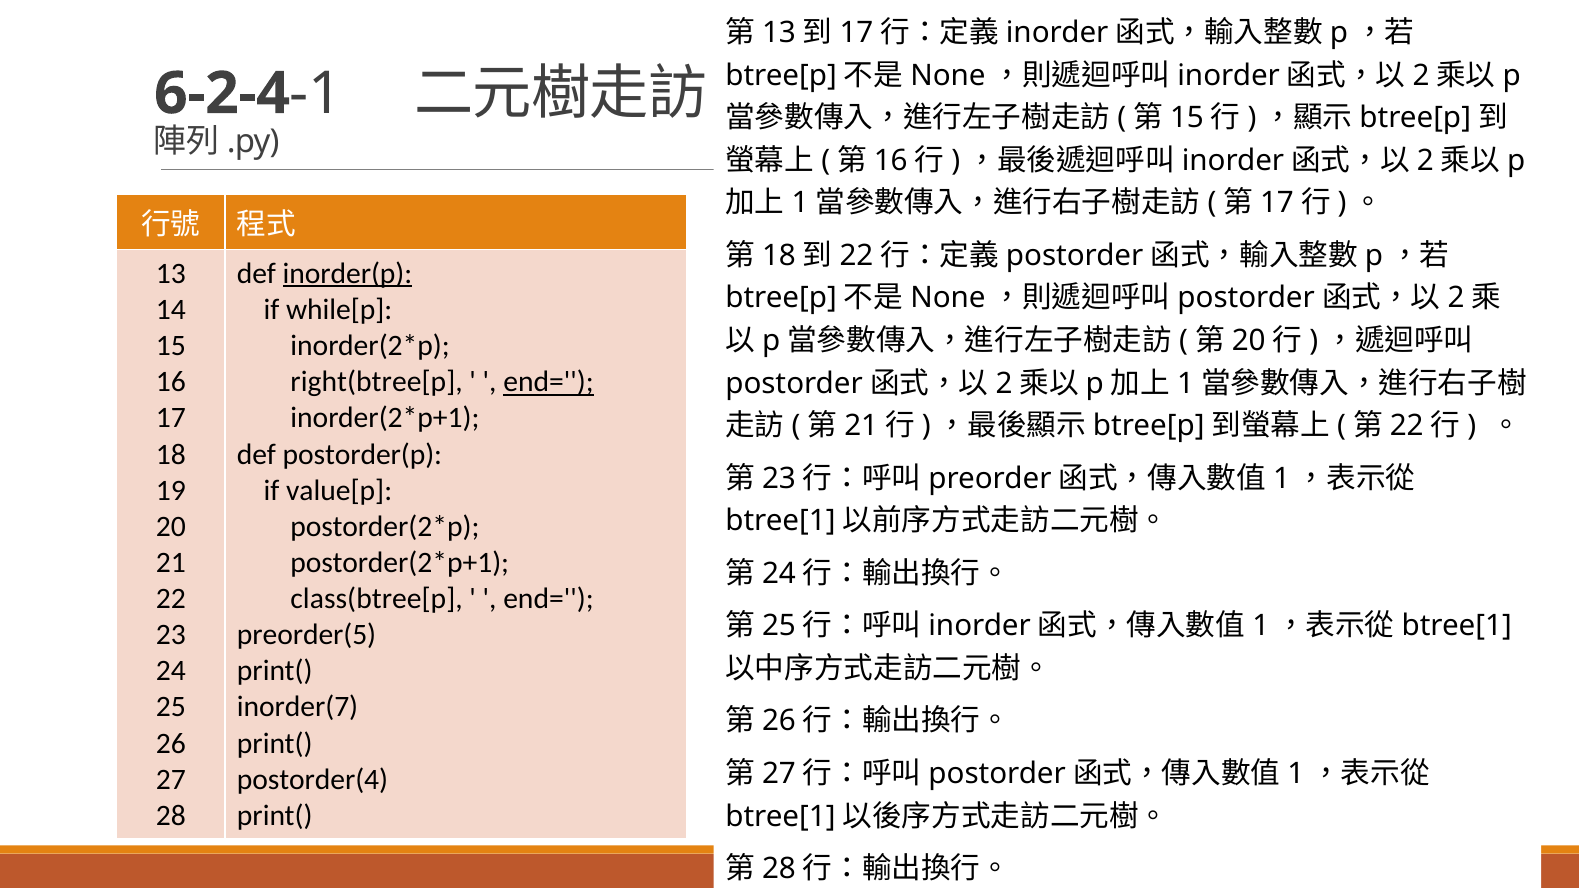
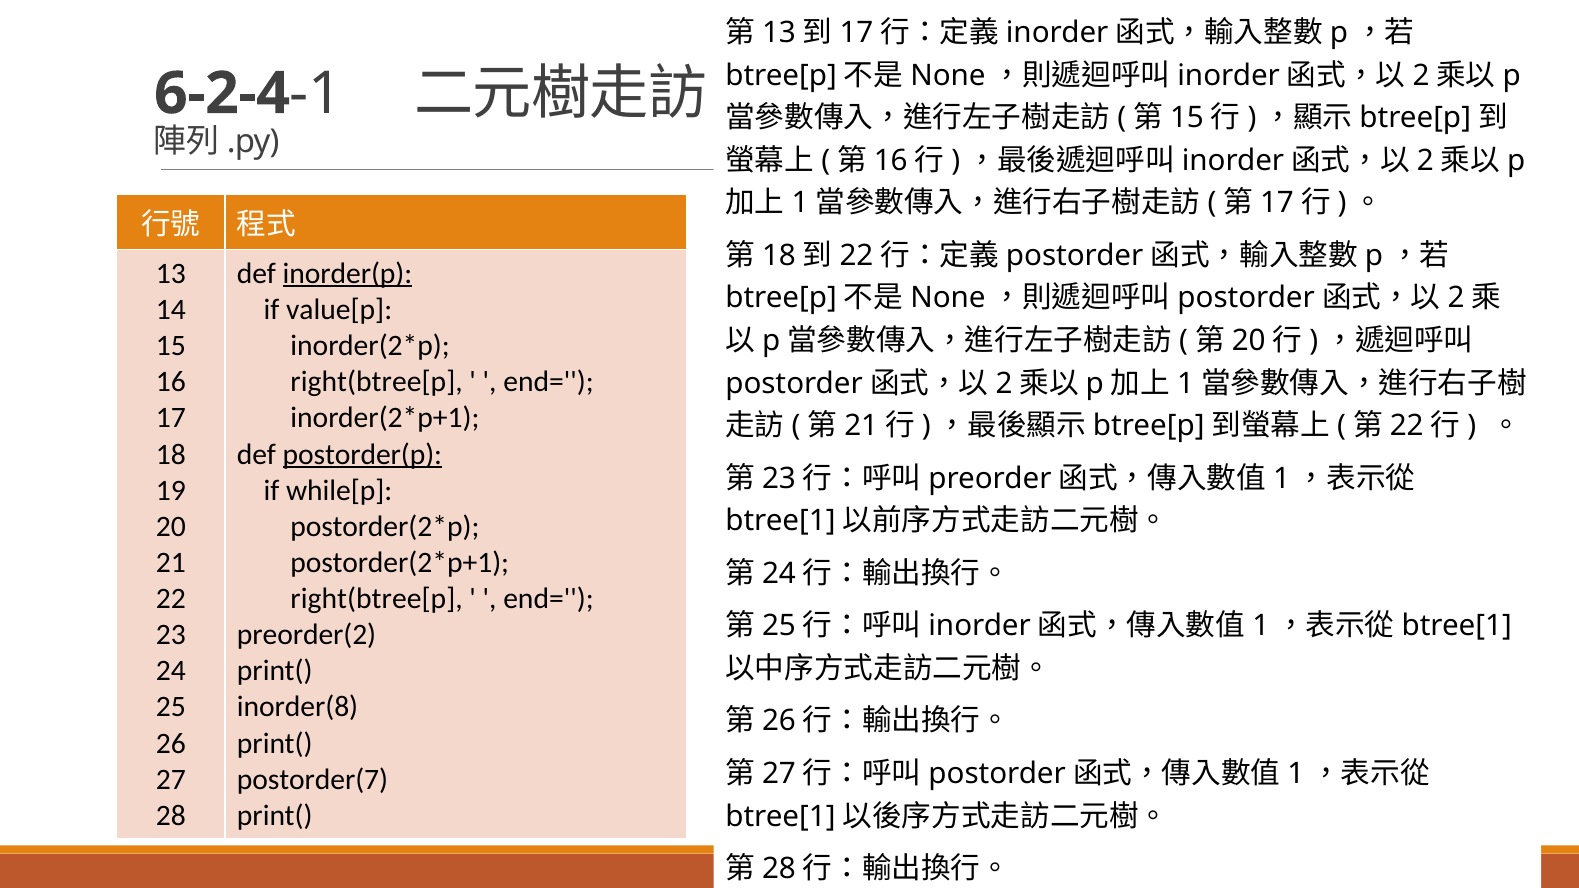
while[p: while[p -> value[p
end= at (549, 382) underline: present -> none
postorder(p underline: none -> present
value[p: value[p -> while[p
class(btree[p at (377, 599): class(btree[p -> right(btree[p
preorder(5: preorder(5 -> preorder(2
inorder(7: inorder(7 -> inorder(8
postorder(4: postorder(4 -> postorder(7
